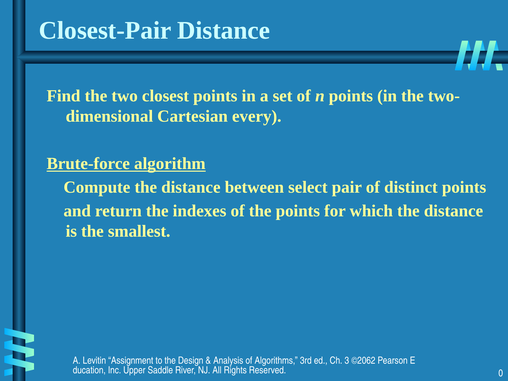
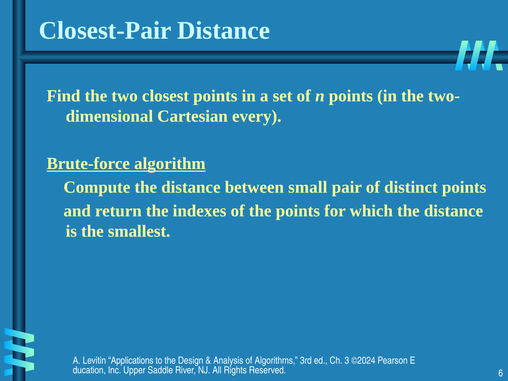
select: select -> small
Assignment: Assignment -> Applications
©2062: ©2062 -> ©2024
0: 0 -> 6
